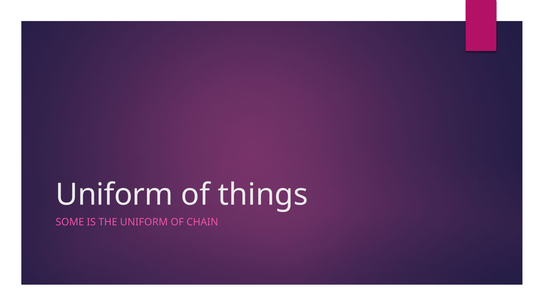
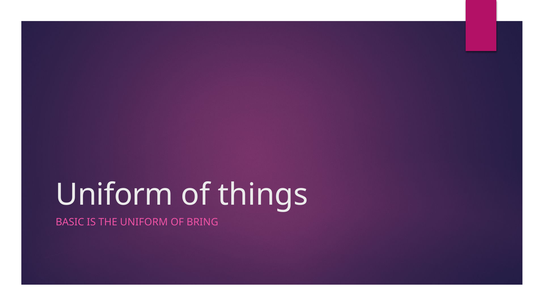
SOME: SOME -> BASIC
CHAIN: CHAIN -> BRING
